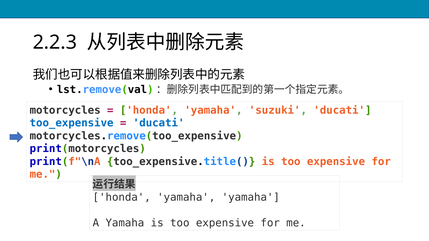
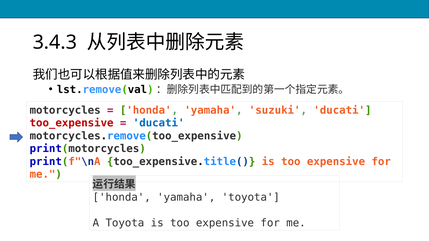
2.2.3: 2.2.3 -> 3.4.3
too_expensive colour: blue -> red
yamaha yamaha: yamaha -> toyota
A Yamaha: Yamaha -> Toyota
